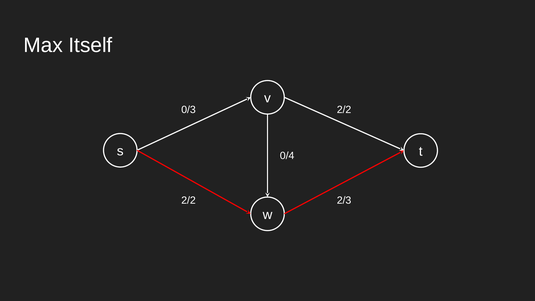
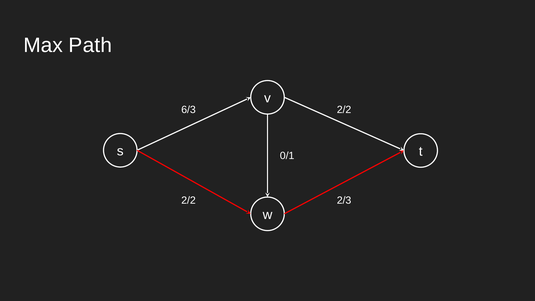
Itself: Itself -> Path
0/3: 0/3 -> 6/3
0/4: 0/4 -> 0/1
